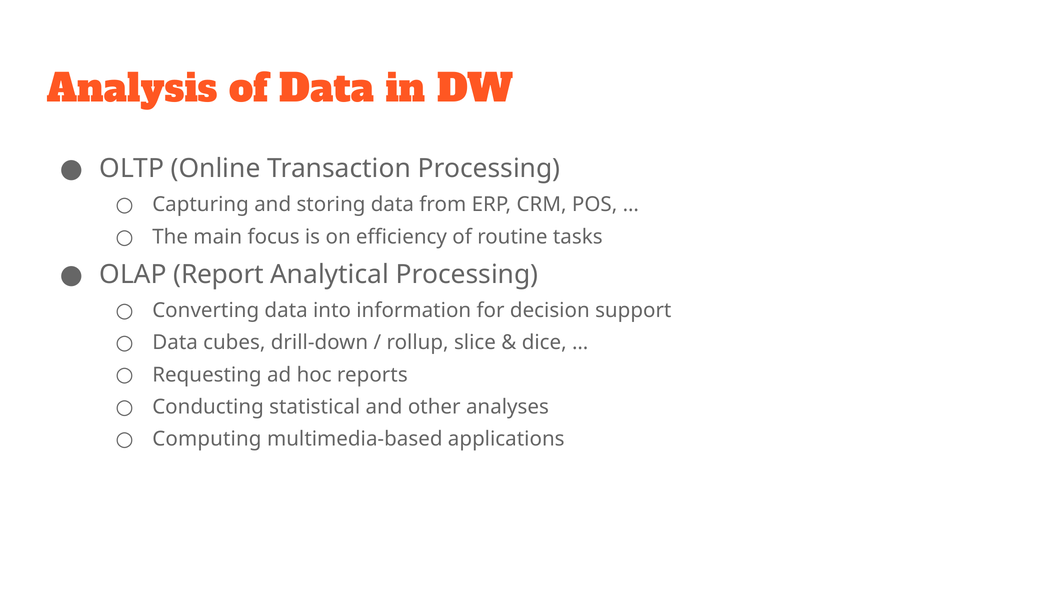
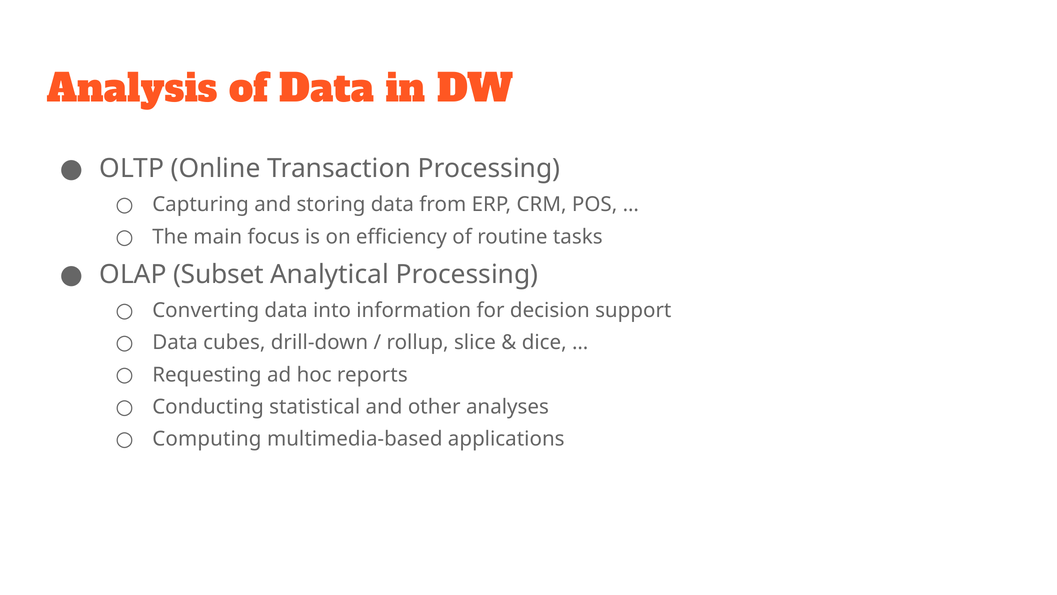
Report: Report -> Subset
